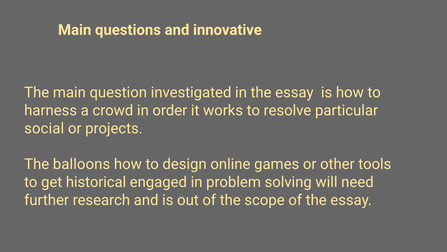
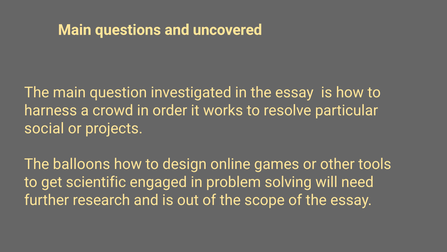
innovative: innovative -> uncovered
historical: historical -> scientific
